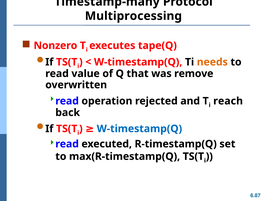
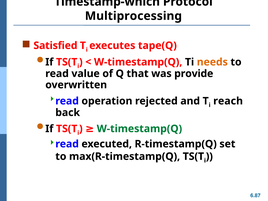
Timestamp-many: Timestamp-many -> Timestamp-which
Nonzero: Nonzero -> Satisfied
remove: remove -> provide
W-timestamp(Q at (139, 129) colour: blue -> green
